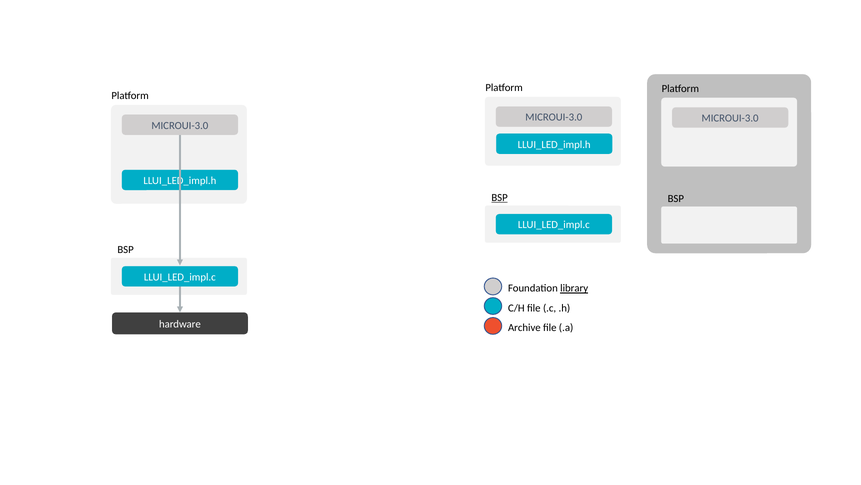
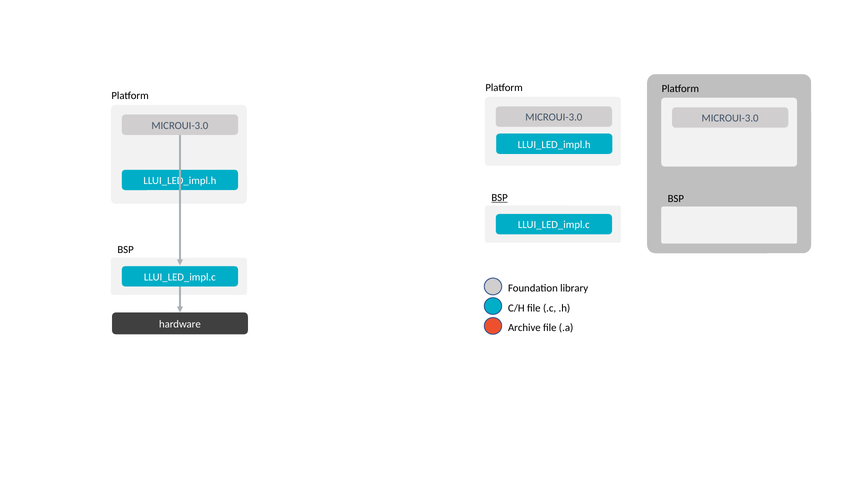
library underline: present -> none
